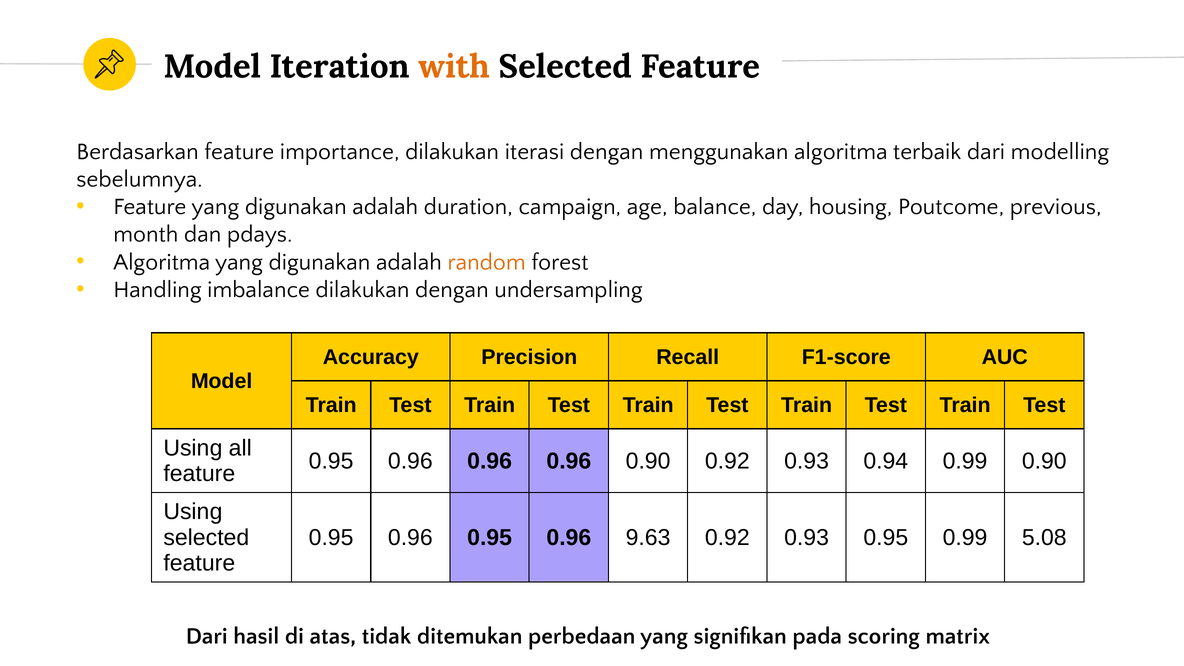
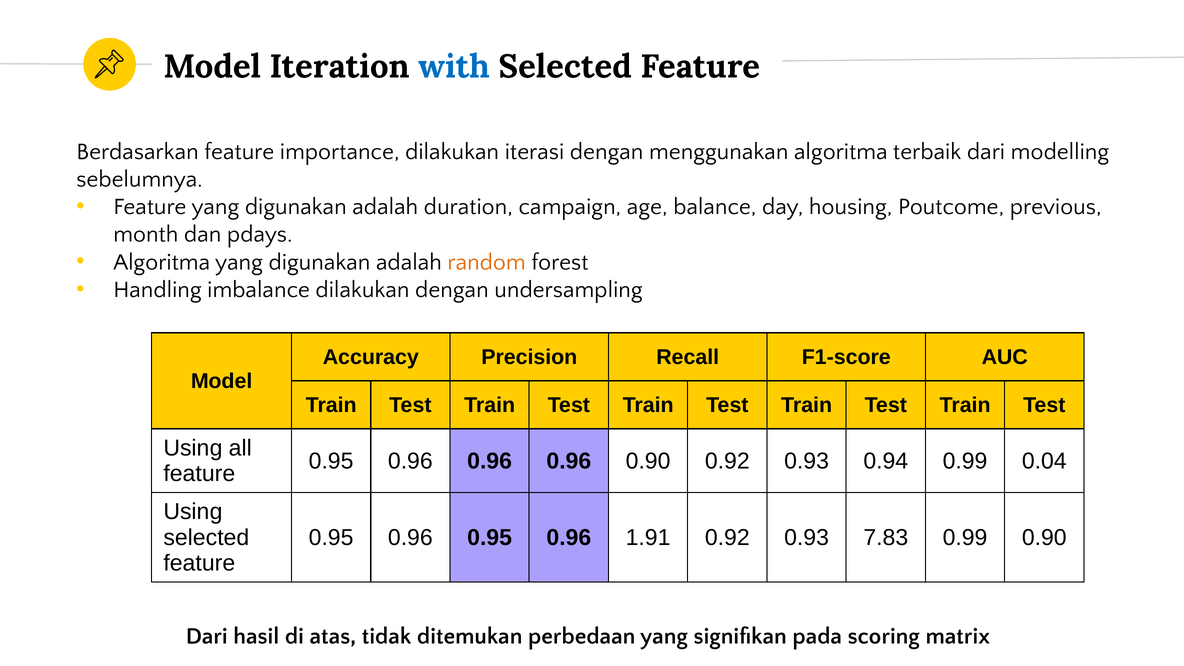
with colour: orange -> blue
0.99 0.90: 0.90 -> 0.04
9.63: 9.63 -> 1.91
0.93 0.95: 0.95 -> 7.83
0.99 5.08: 5.08 -> 0.90
